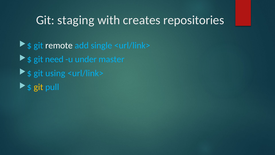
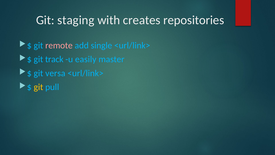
remote colour: white -> pink
need: need -> track
under: under -> easily
using: using -> versa
